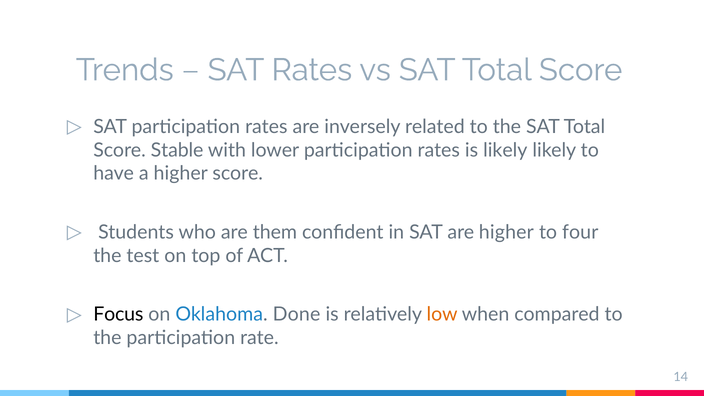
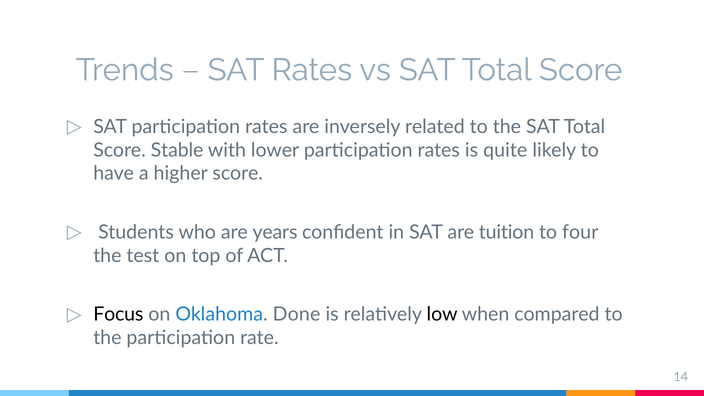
is likely: likely -> quite
them: them -> years
are higher: higher -> tuition
low colour: orange -> black
